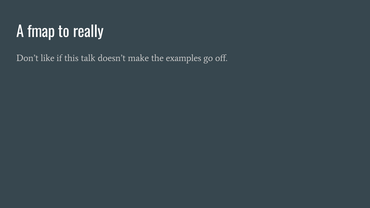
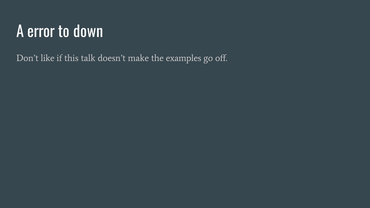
fmap: fmap -> error
really: really -> down
